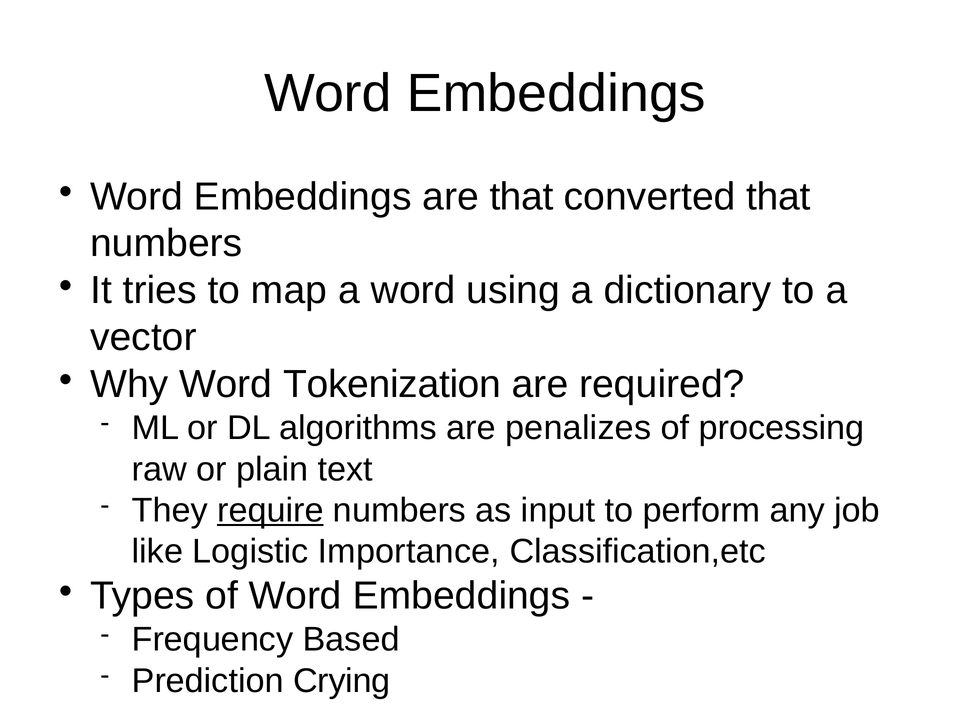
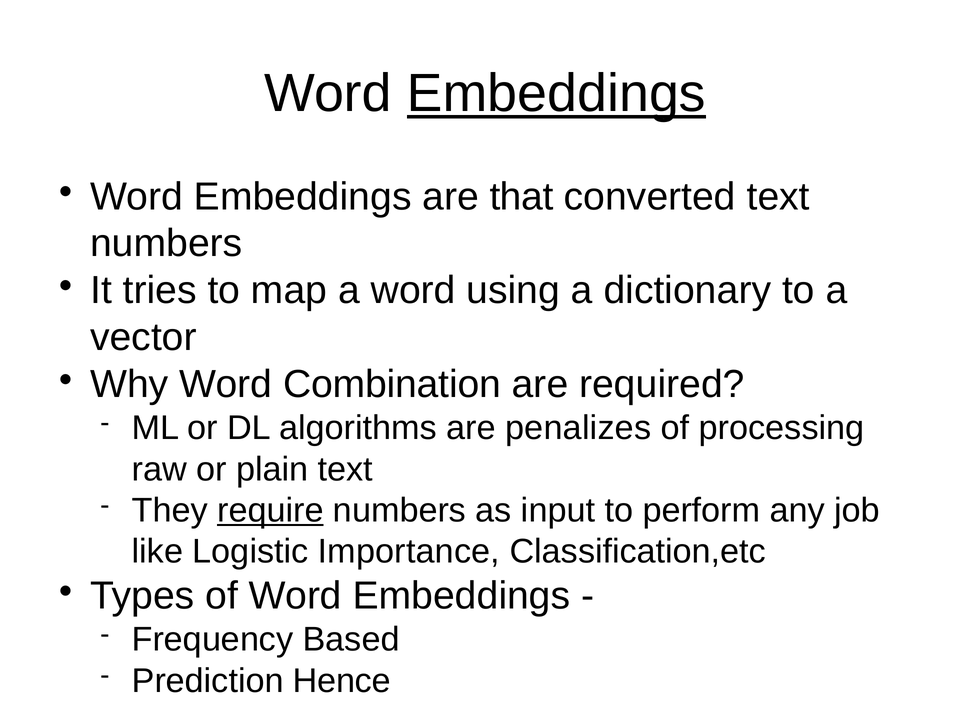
Embeddings at (556, 94) underline: none -> present
converted that: that -> text
Tokenization: Tokenization -> Combination
Crying: Crying -> Hence
